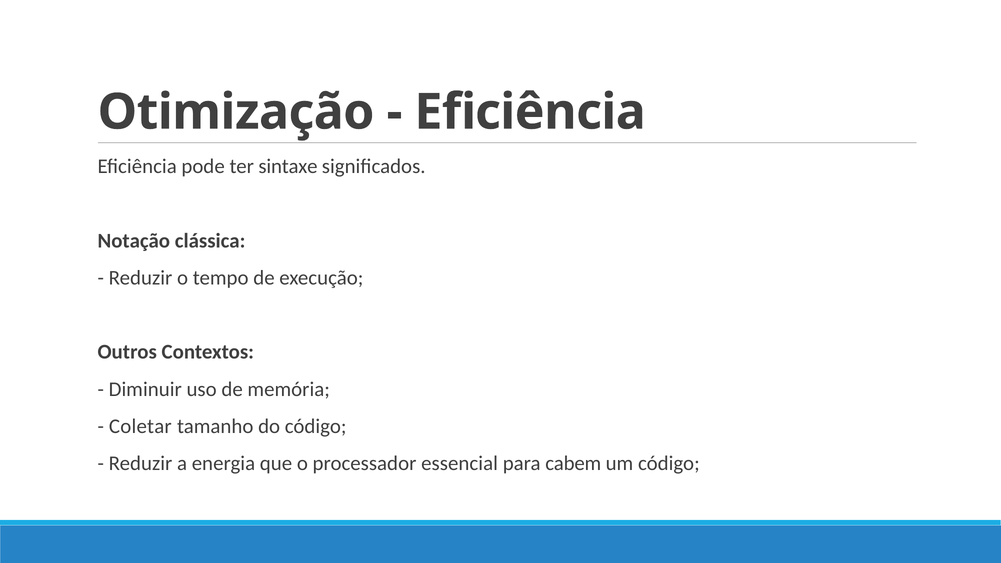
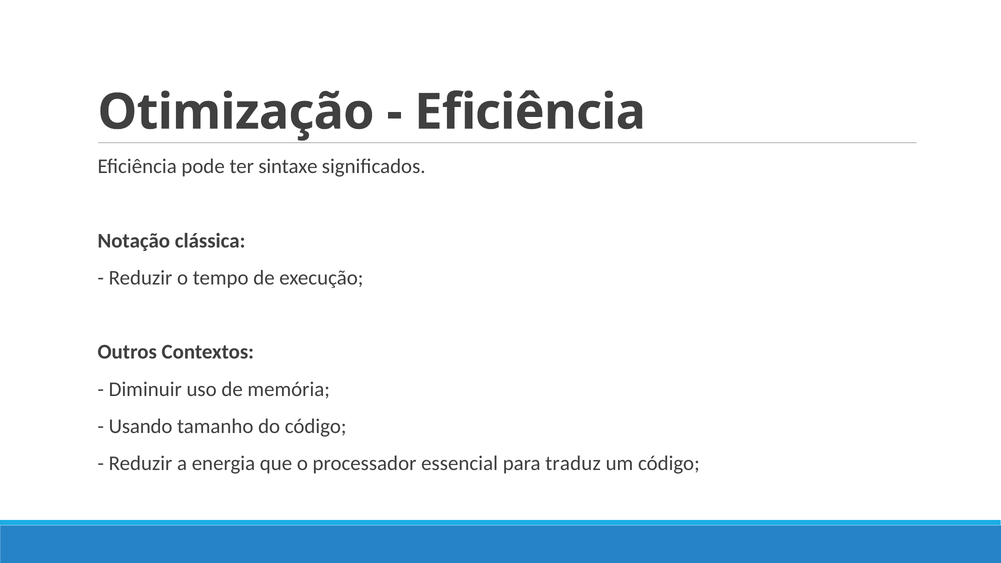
Coletar: Coletar -> Usando
cabem: cabem -> traduz
